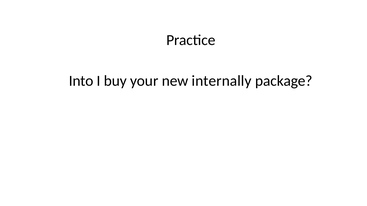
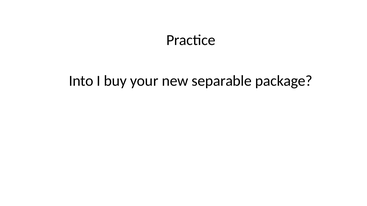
internally: internally -> separable
